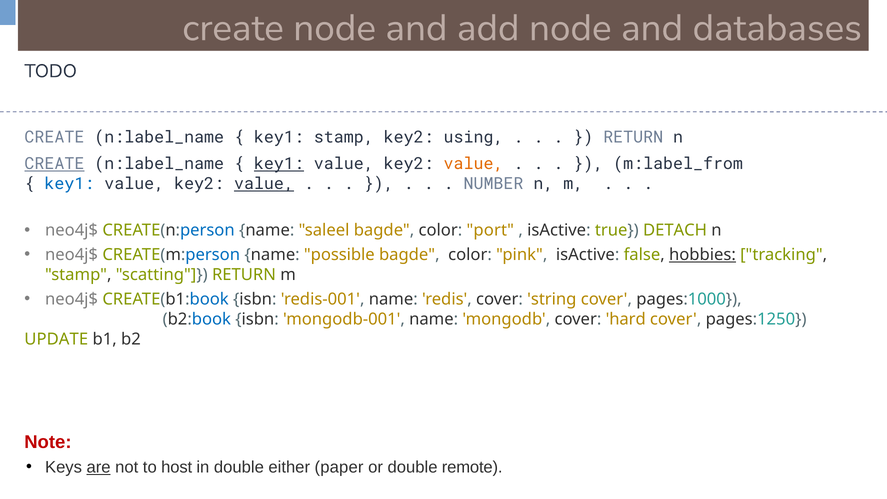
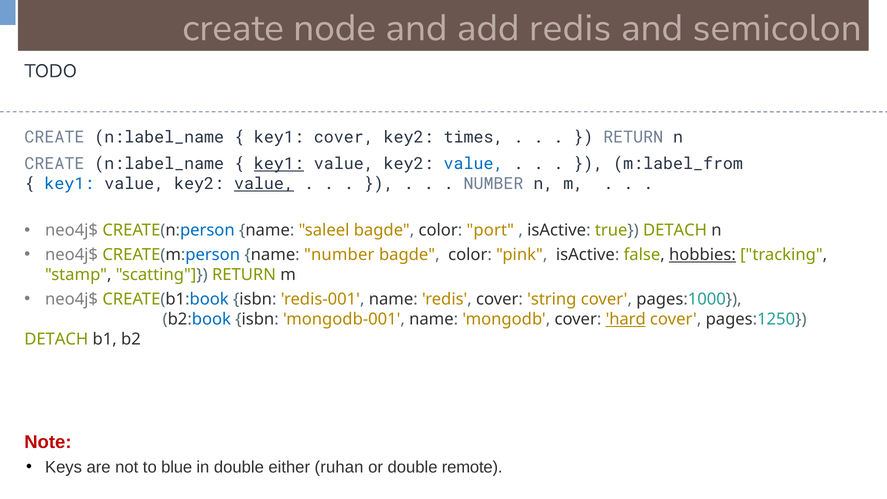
add node: node -> redis
databases: databases -> semicolon
key1 stamp: stamp -> cover
using: using -> times
CREATE at (54, 164) underline: present -> none
value at (474, 164) colour: orange -> blue
name possible: possible -> number
hard underline: none -> present
UPDATE at (56, 339): UPDATE -> DETACH
are underline: present -> none
host: host -> blue
paper: paper -> ruhan
